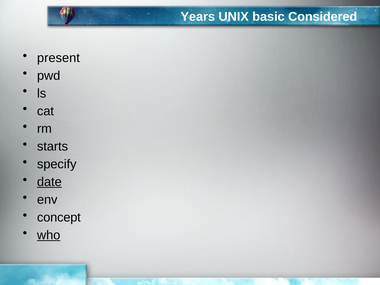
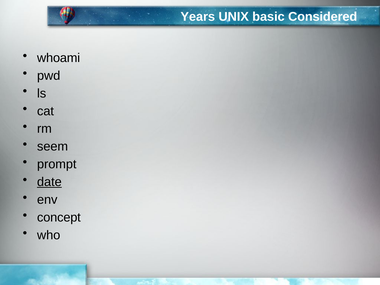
present: present -> whoami
starts: starts -> seem
specify: specify -> prompt
who underline: present -> none
